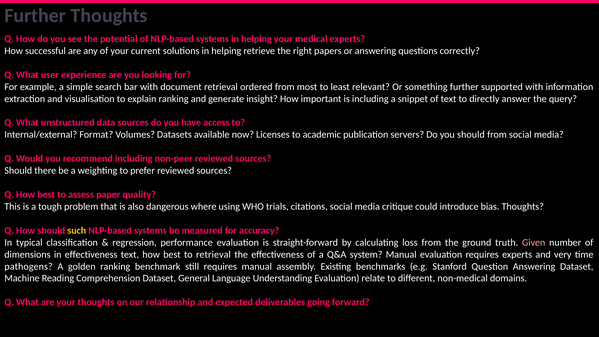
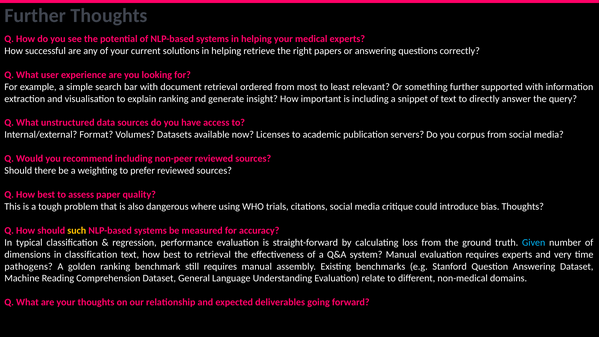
you should: should -> corpus
Given colour: pink -> light blue
in effectiveness: effectiveness -> classification
